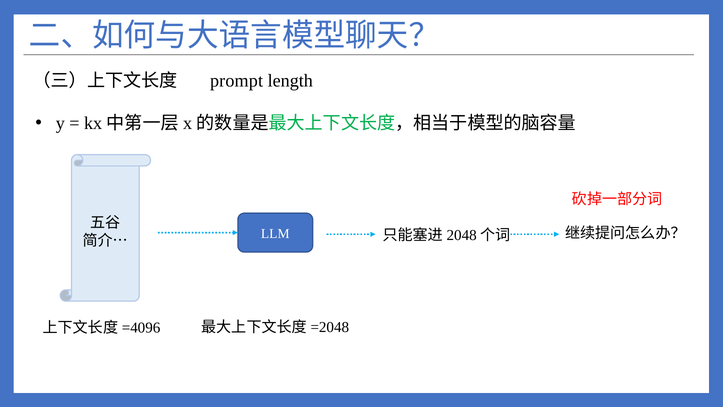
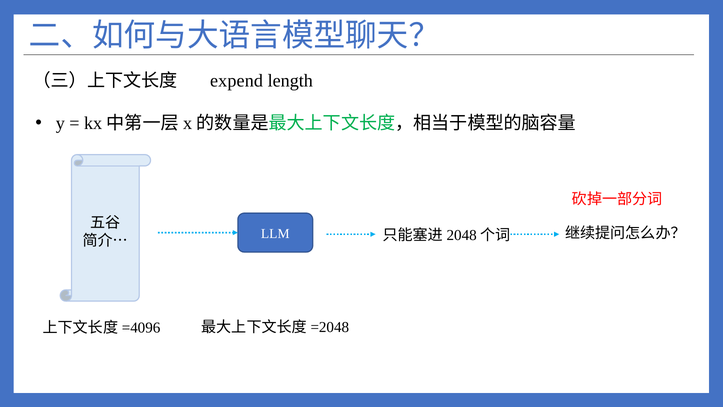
prompt: prompt -> expend
